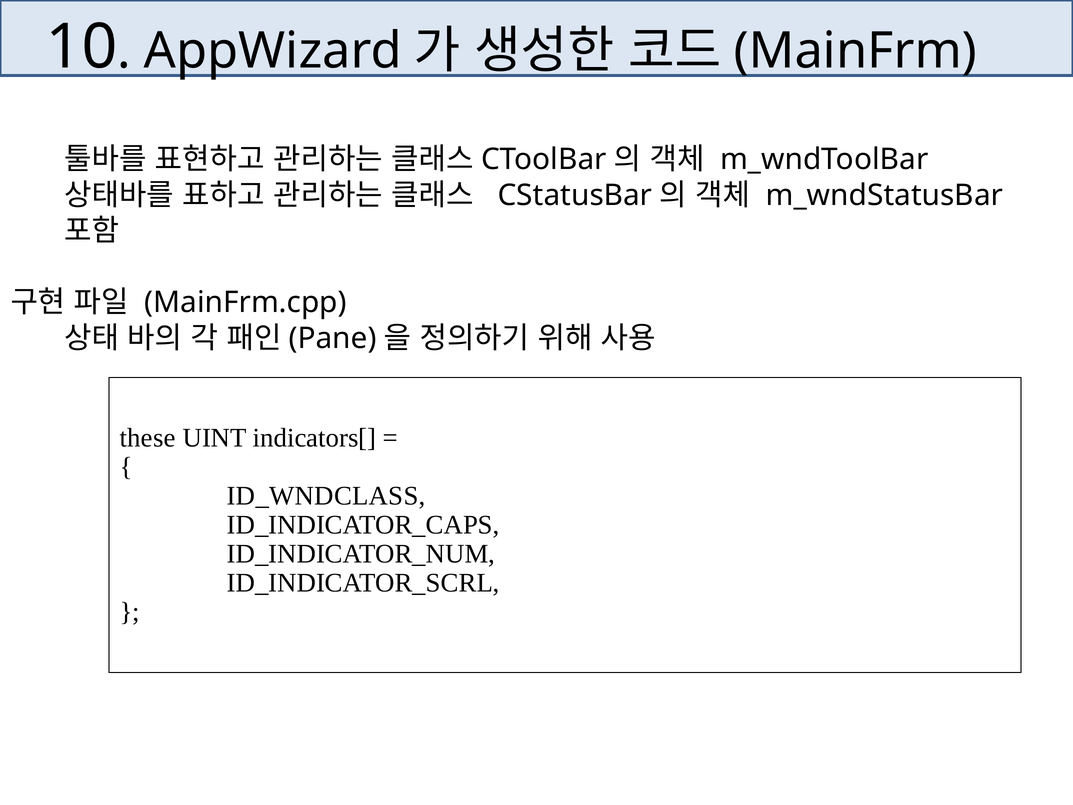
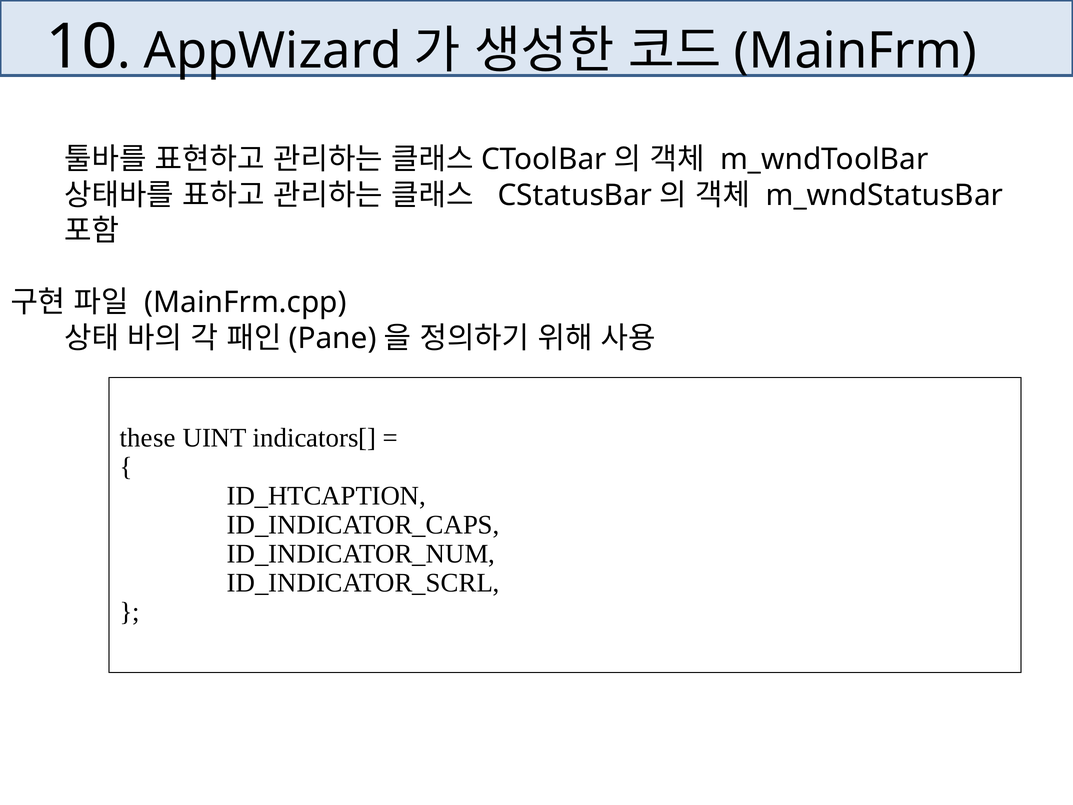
ID_WNDCLASS: ID_WNDCLASS -> ID_HTCAPTION
